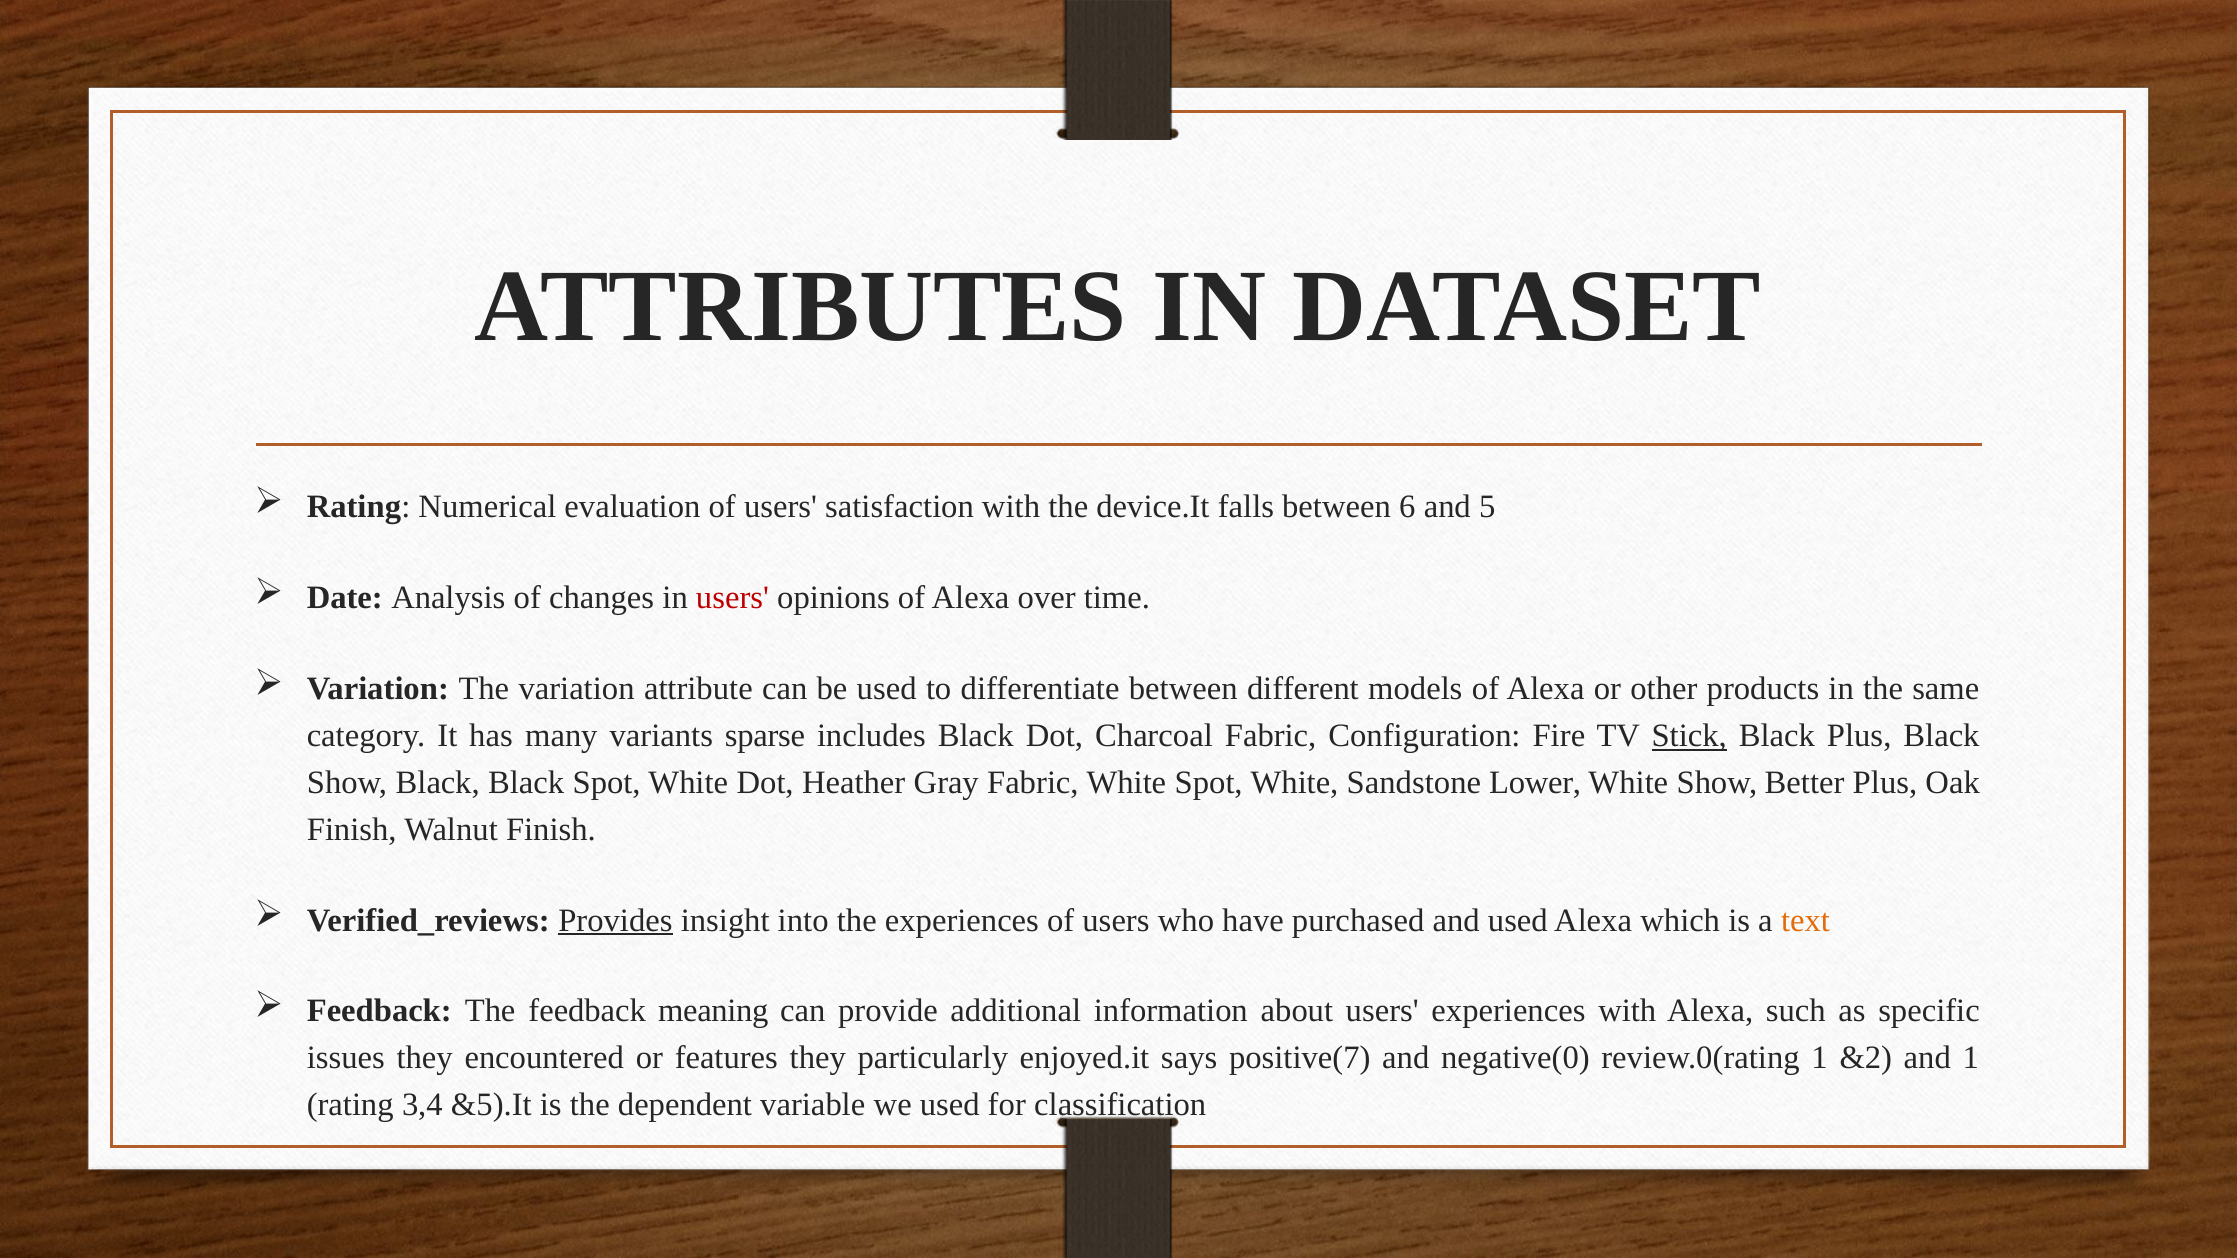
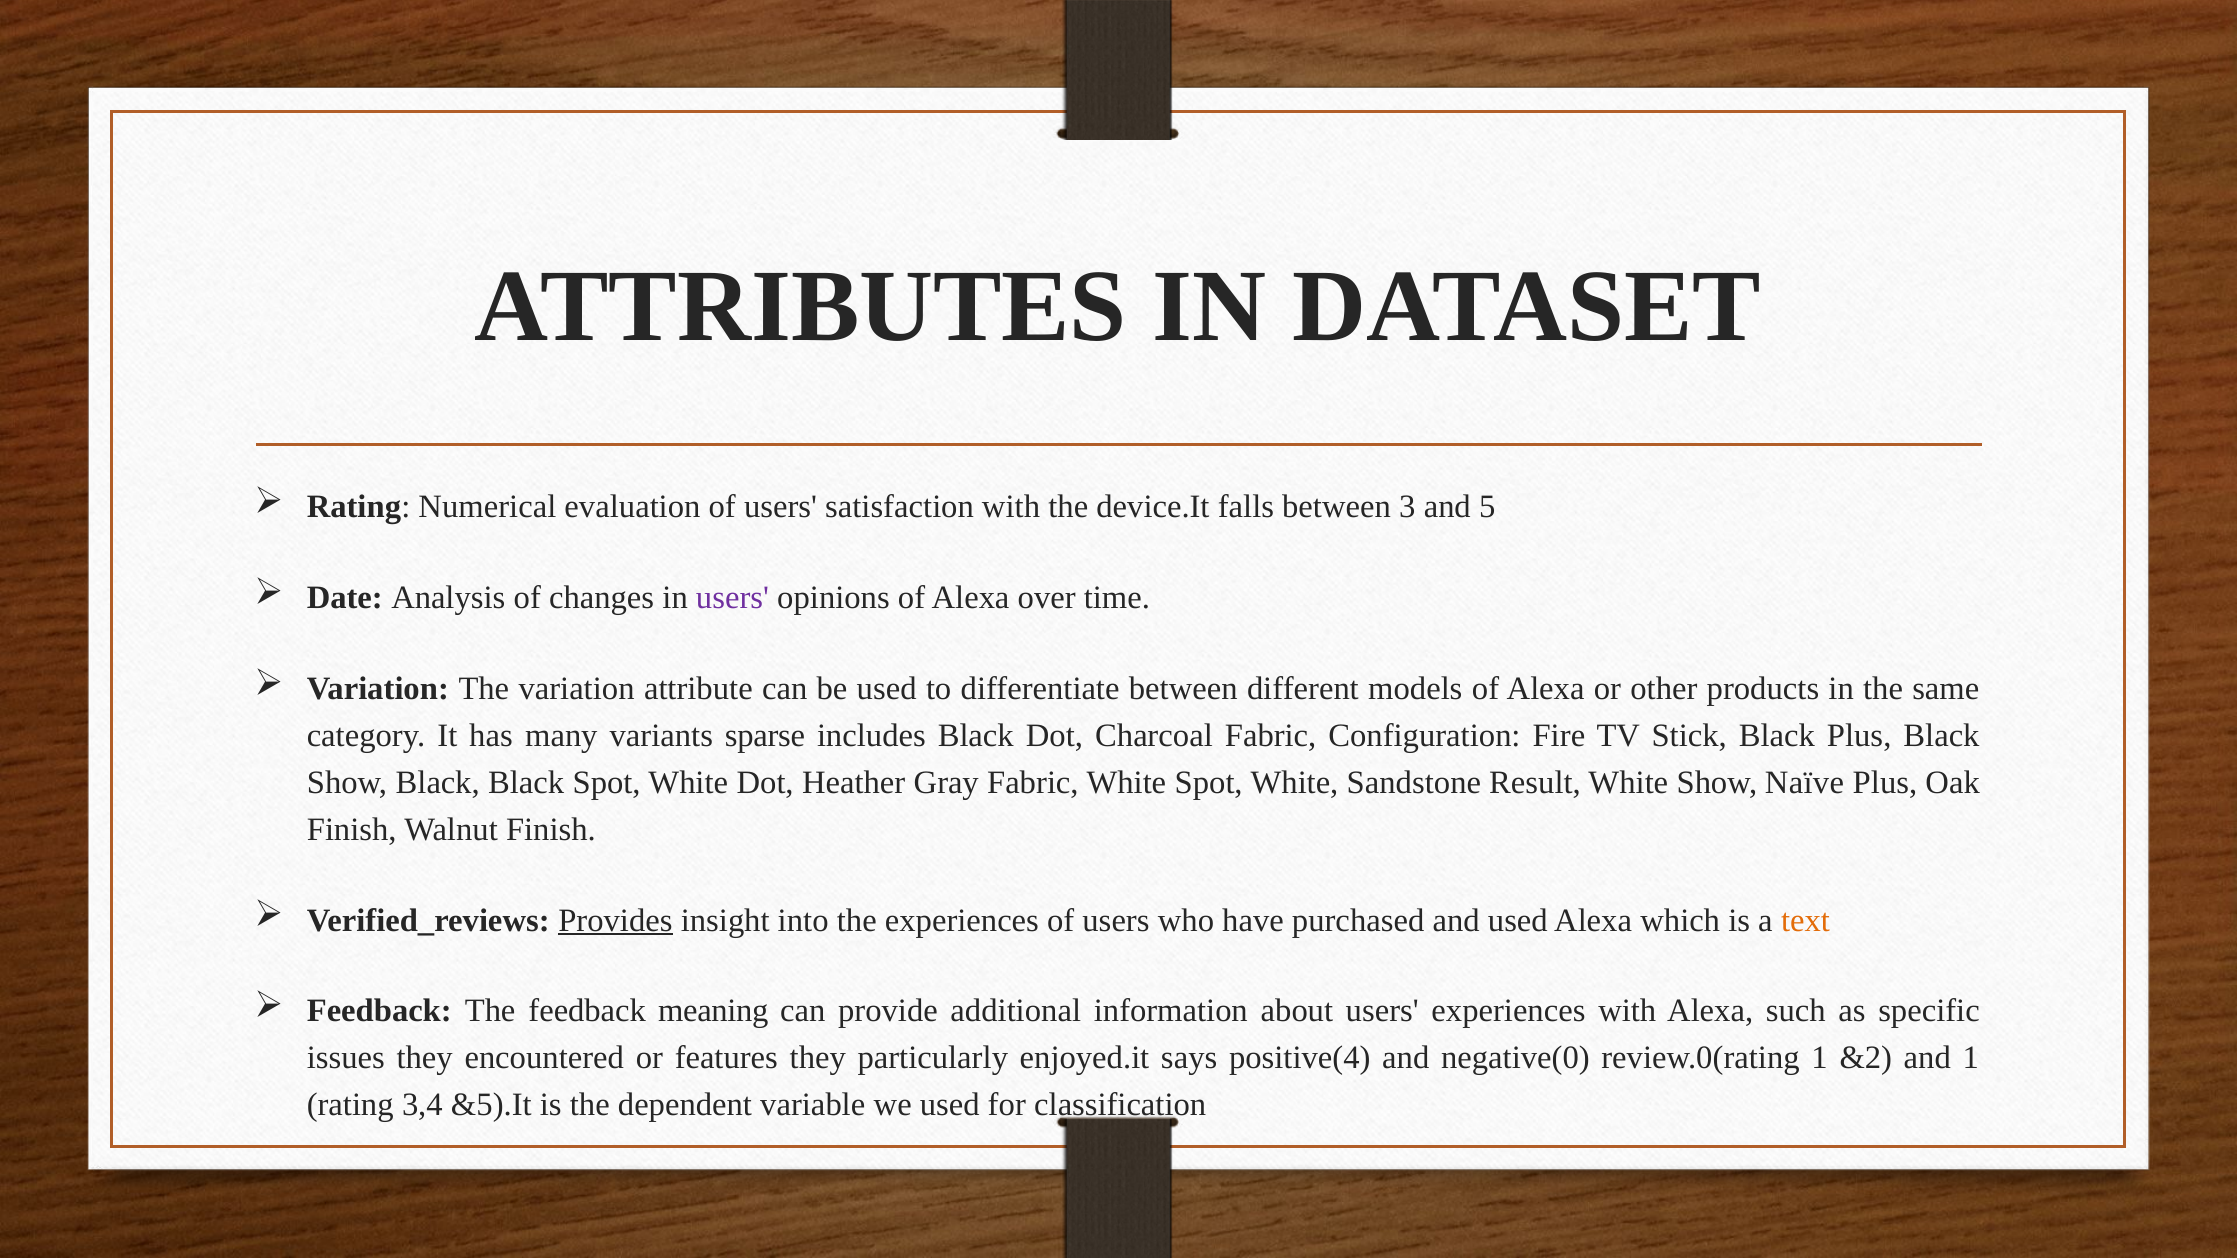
6: 6 -> 3
users at (732, 598) colour: red -> purple
Stick underline: present -> none
Lower: Lower -> Result
Better: Better -> Naïve
positive(7: positive(7 -> positive(4
